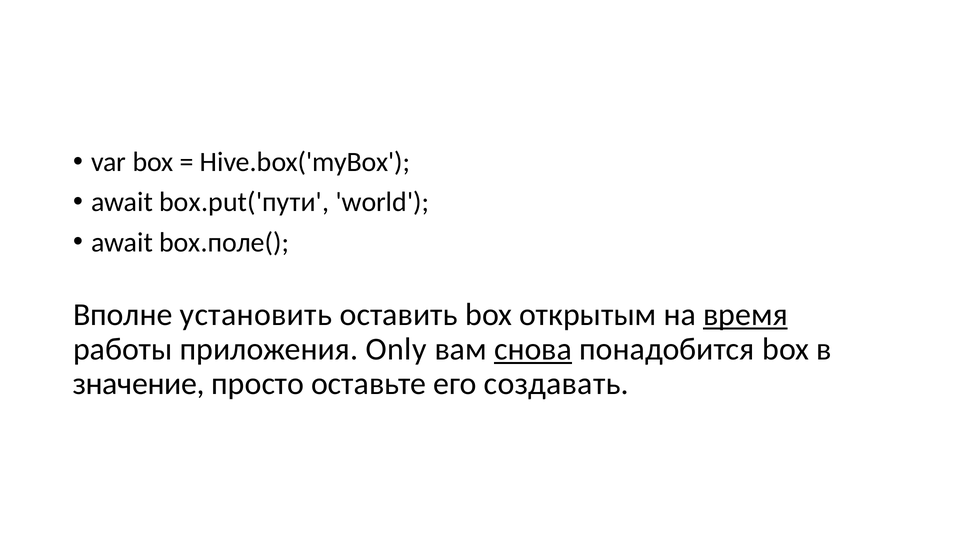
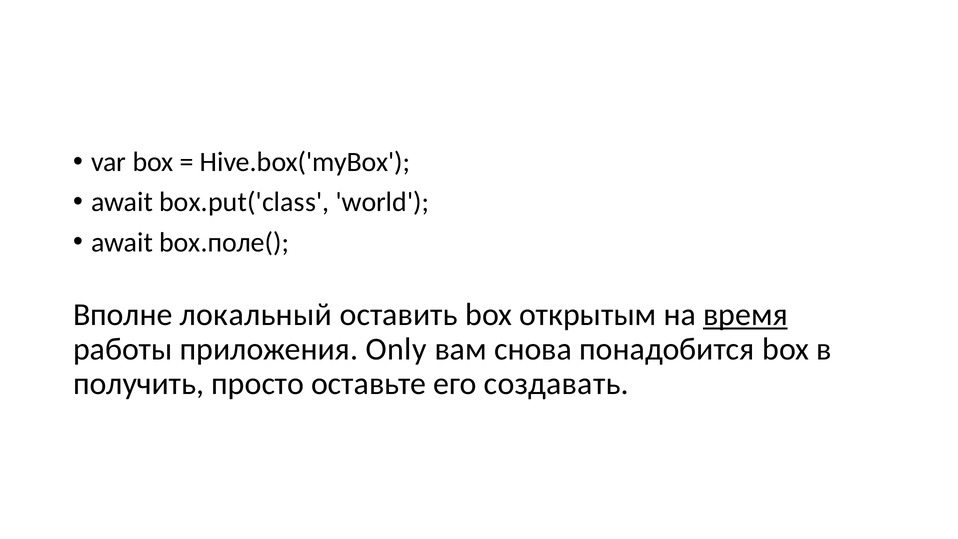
box.put('пути: box.put('пути -> box.put('class
установить: установить -> локальный
снова underline: present -> none
значение: значение -> получить
